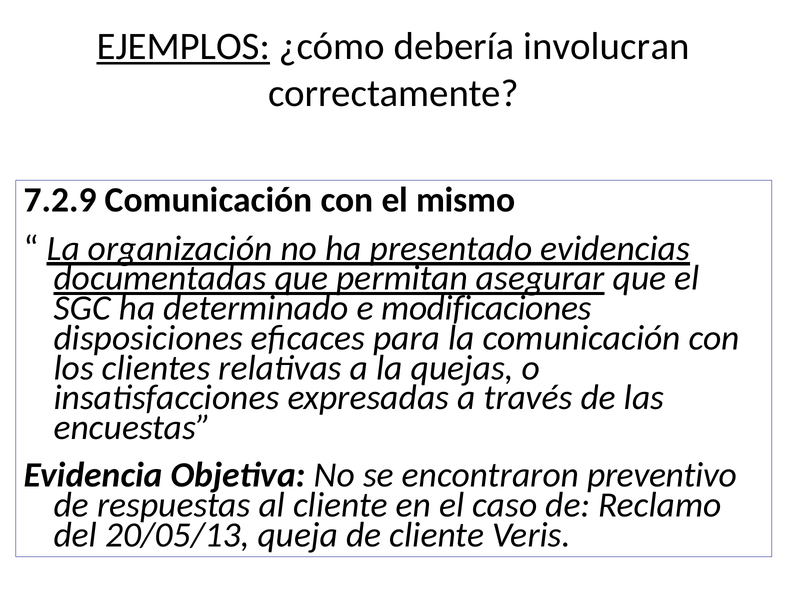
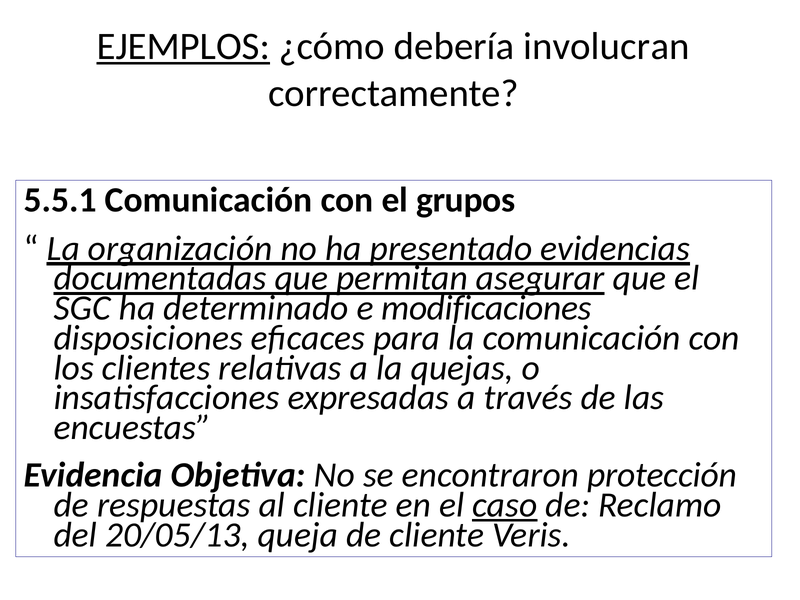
7.2.9: 7.2.9 -> 5.5.1
mismo: mismo -> grupos
preventivo: preventivo -> protección
caso underline: none -> present
